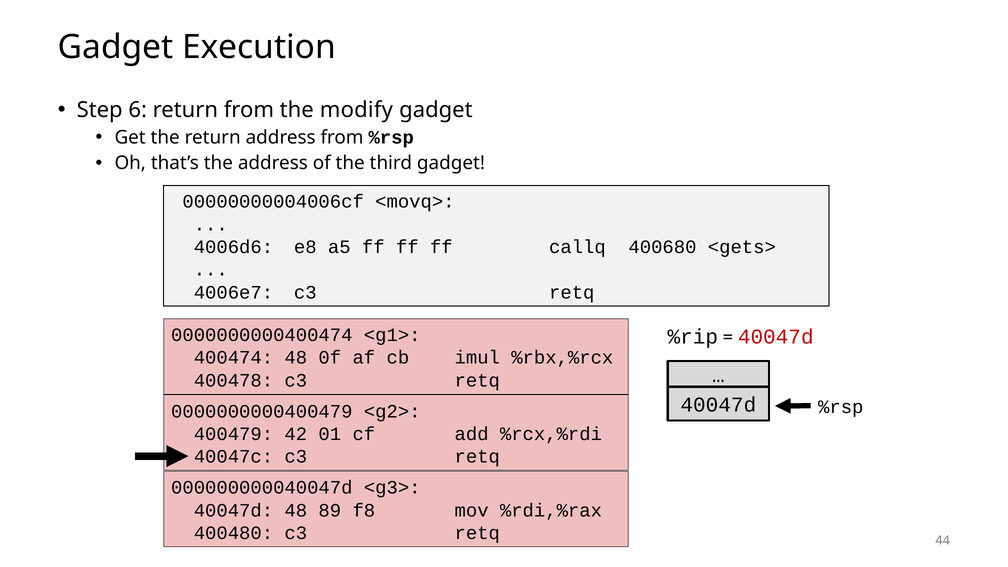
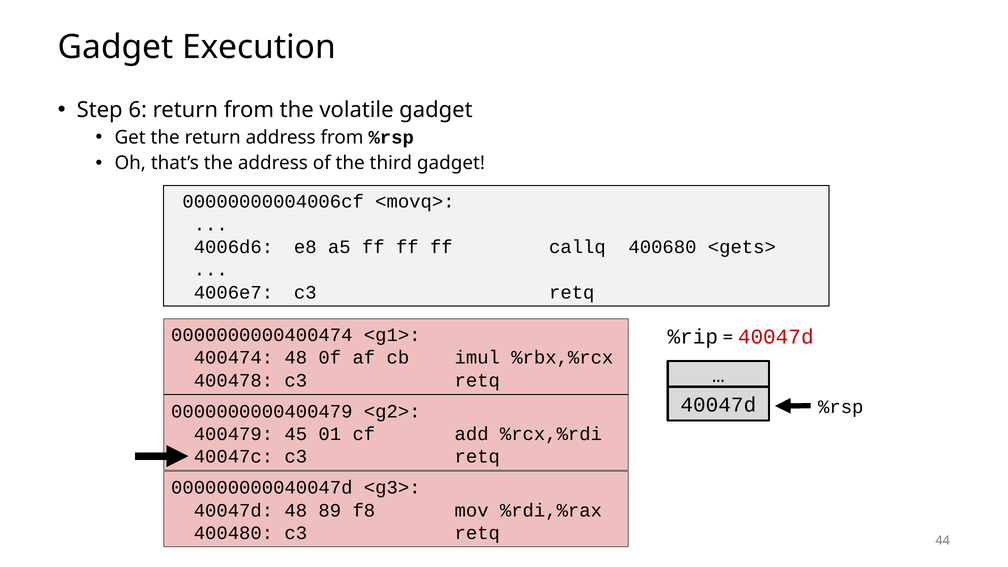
modify: modify -> volatile
42: 42 -> 45
